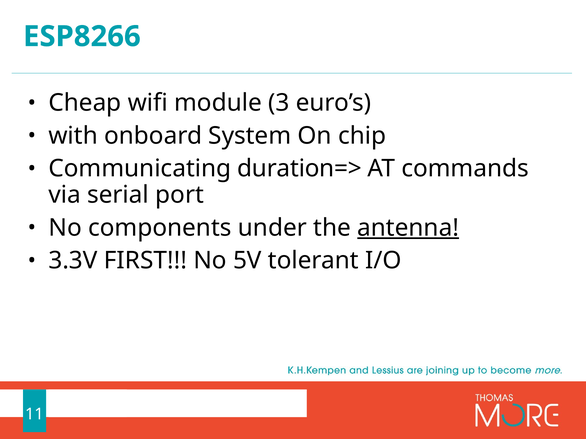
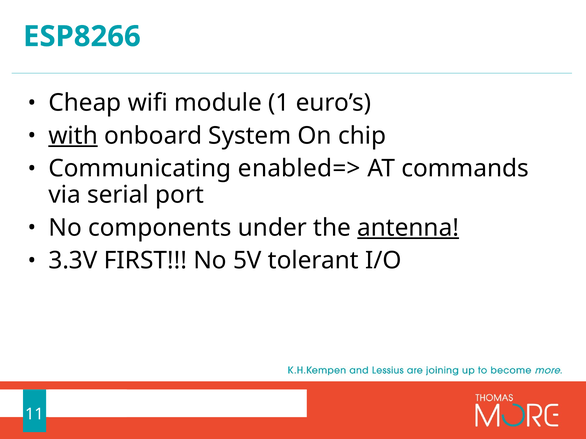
3: 3 -> 1
with underline: none -> present
duration=>: duration=> -> enabled=>
